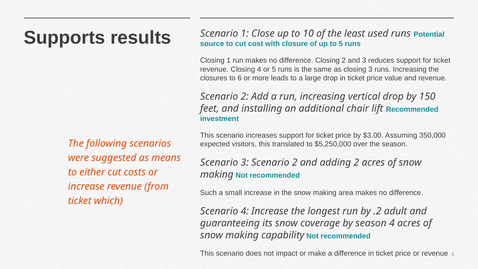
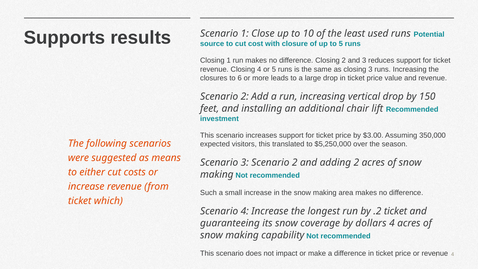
.2 adult: adult -> ticket
season: season -> dollars
